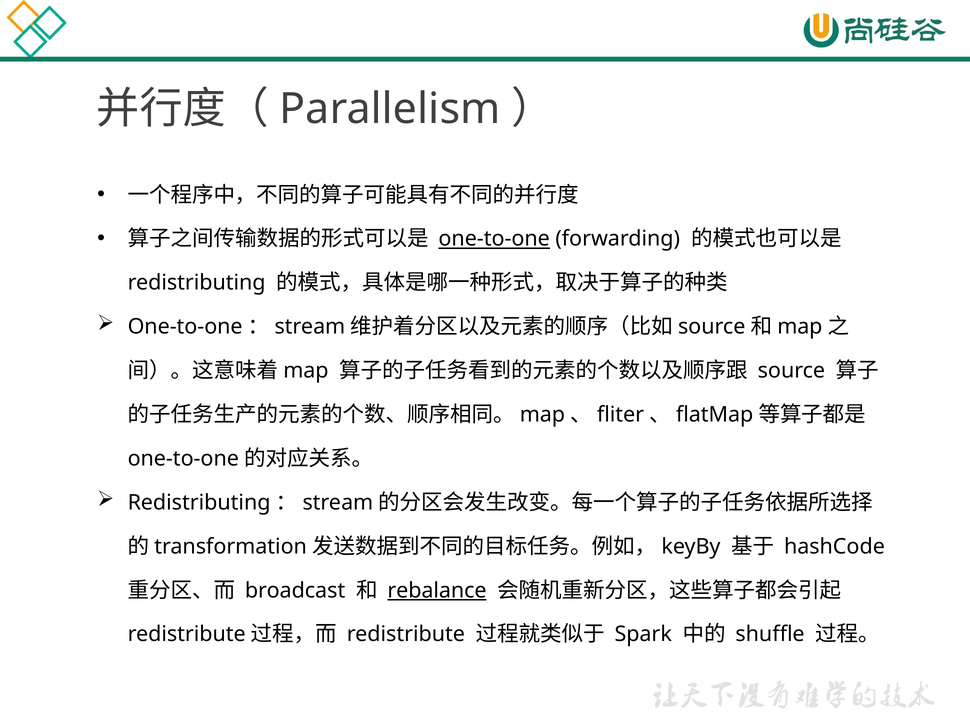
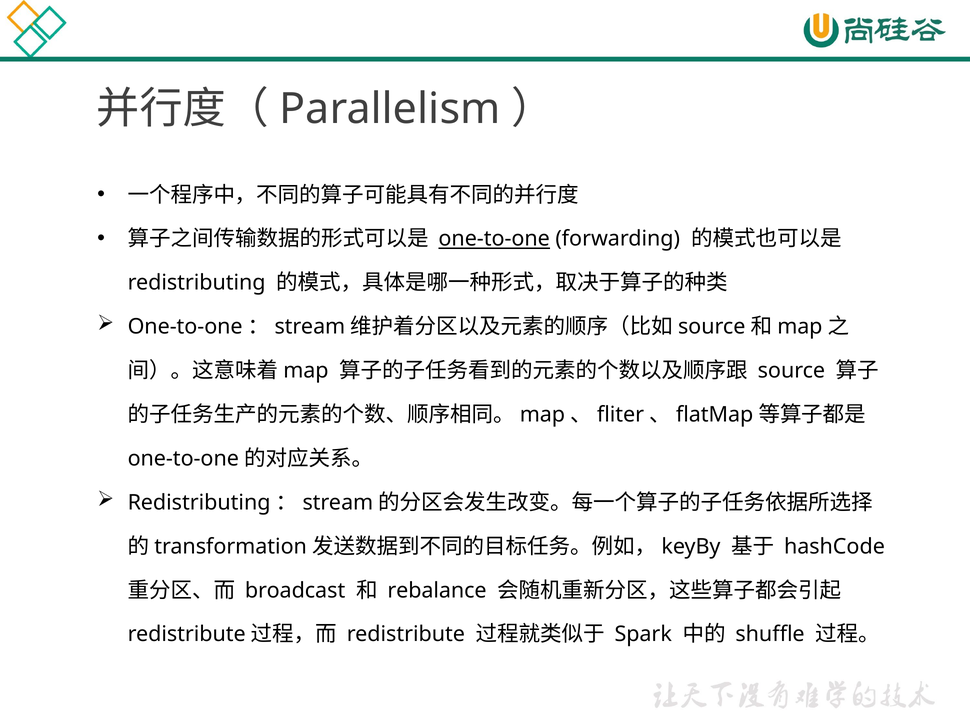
rebalance underline: present -> none
